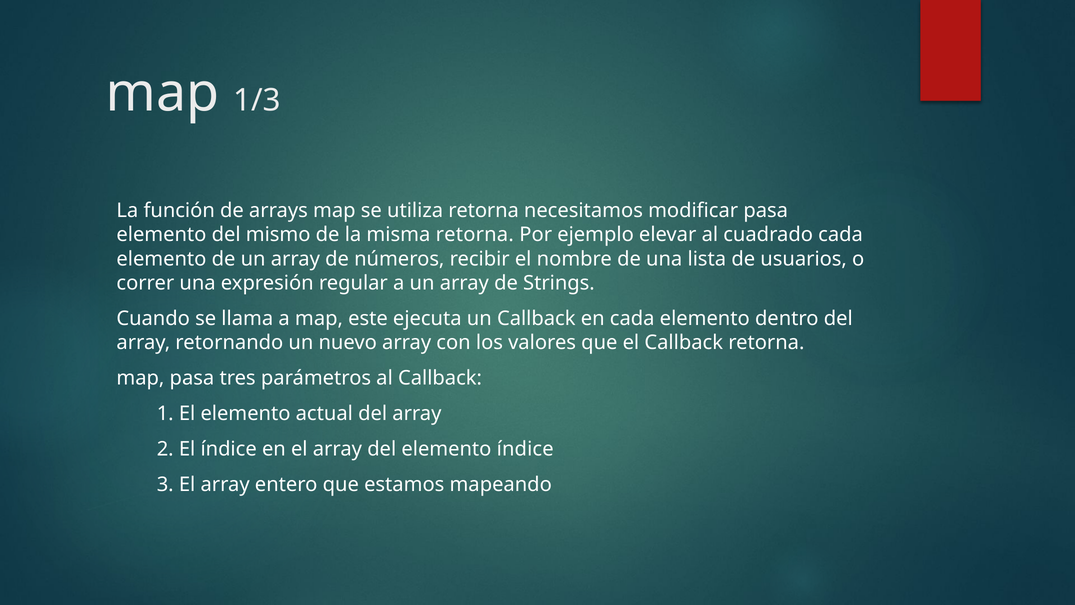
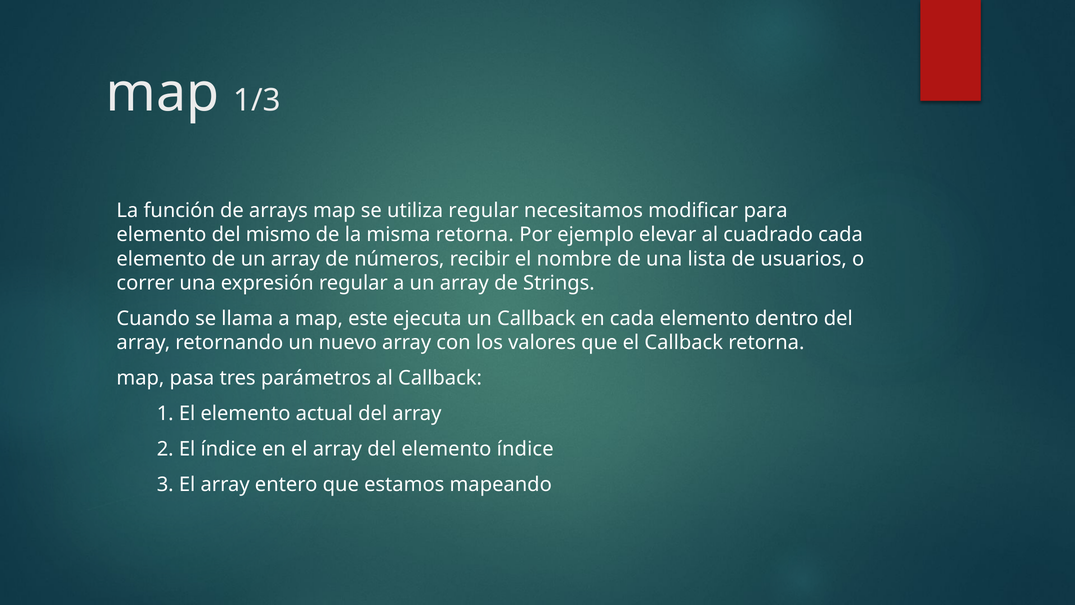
utiliza retorna: retorna -> regular
modificar pasa: pasa -> para
